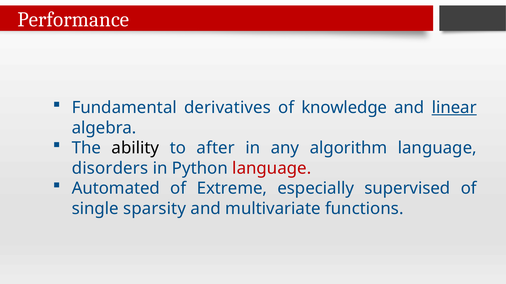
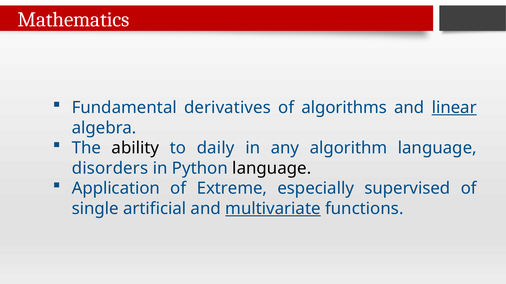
Performance: Performance -> Mathematics
knowledge: knowledge -> algorithms
after: after -> daily
language at (272, 169) colour: red -> black
Automated: Automated -> Application
sparsity: sparsity -> artificial
multivariate underline: none -> present
